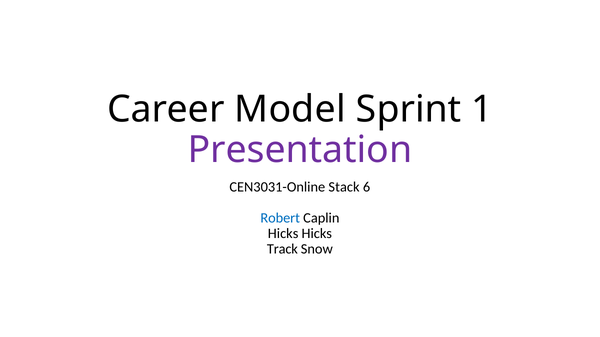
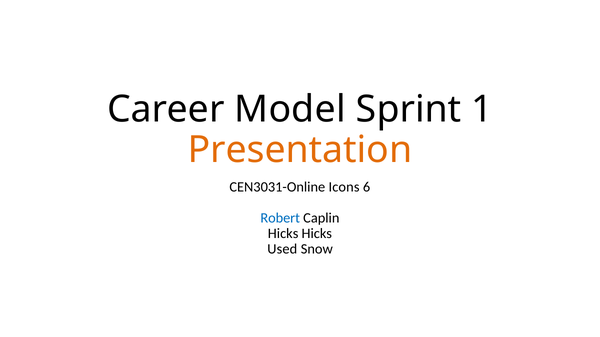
Presentation colour: purple -> orange
Stack: Stack -> Icons
Track: Track -> Used
